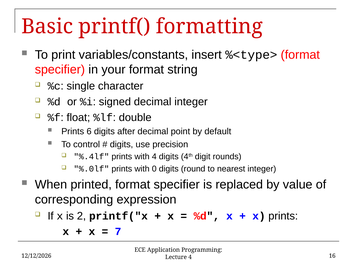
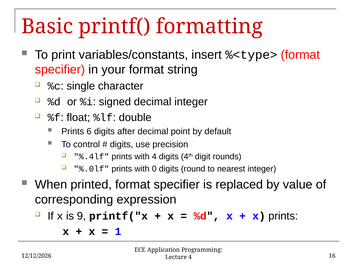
2: 2 -> 9
7: 7 -> 1
